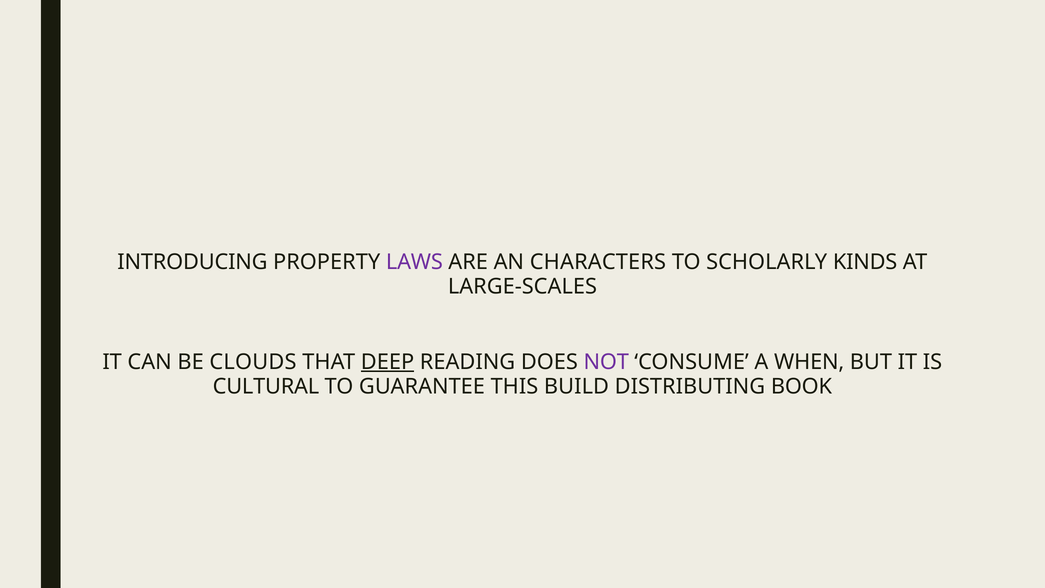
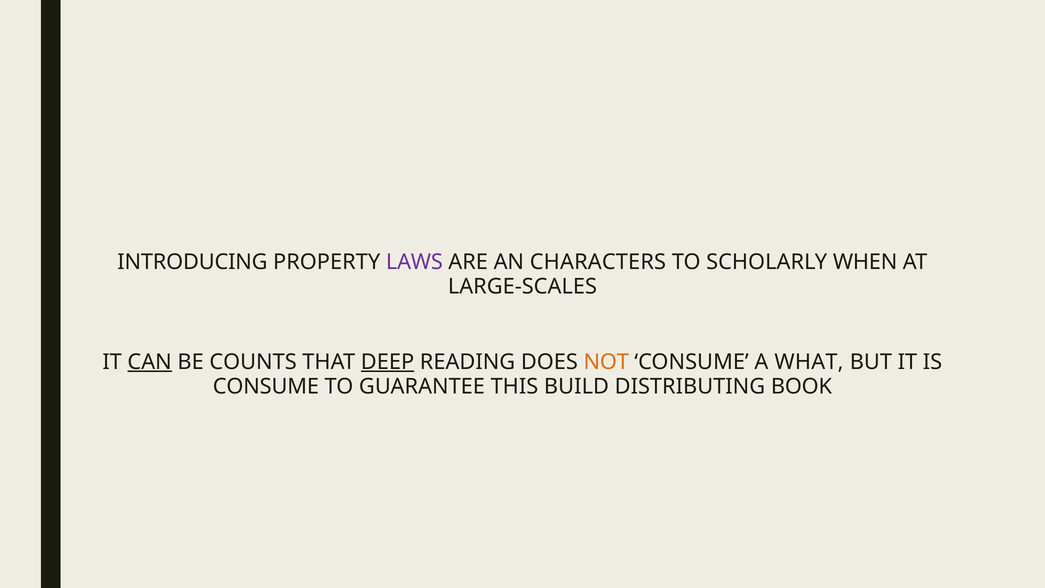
KINDS: KINDS -> WHEN
CAN underline: none -> present
CLOUDS: CLOUDS -> COUNTS
NOT colour: purple -> orange
WHEN: WHEN -> WHAT
CULTURAL at (266, 386): CULTURAL -> CONSUME
